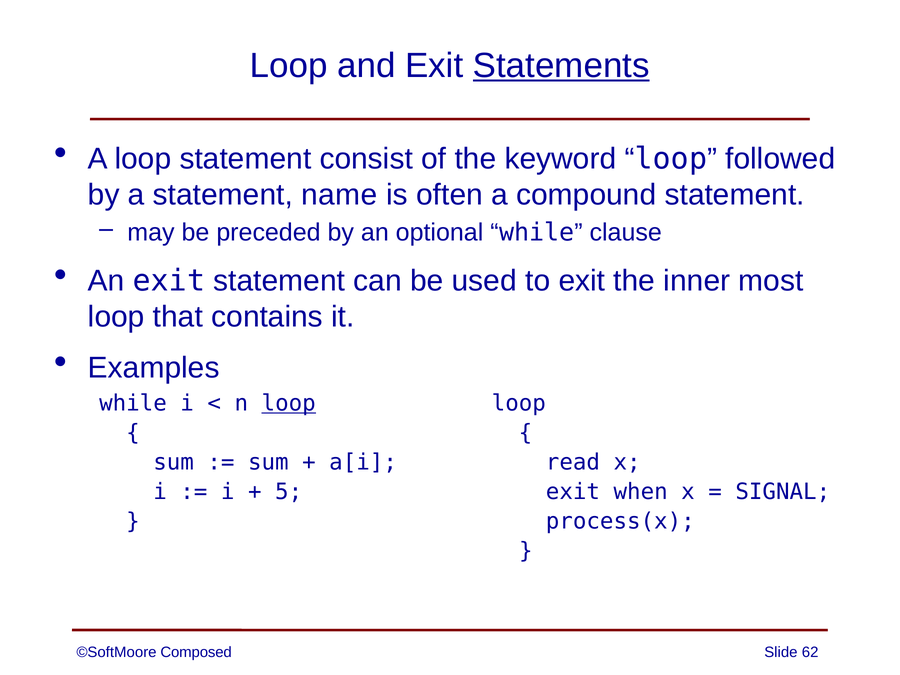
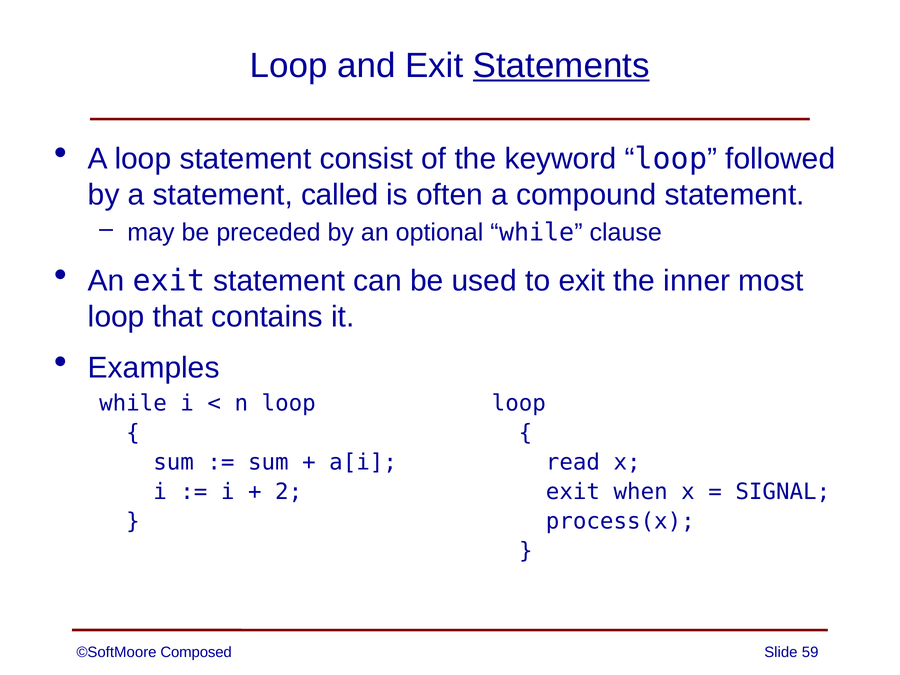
name: name -> called
loop at (289, 403) underline: present -> none
5: 5 -> 2
62: 62 -> 59
